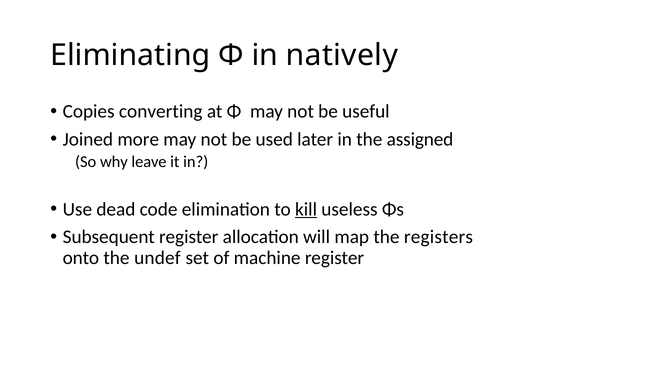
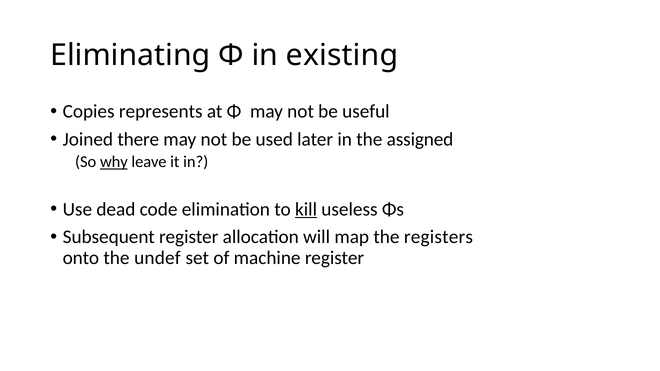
natively: natively -> existing
converting: converting -> represents
more: more -> there
why underline: none -> present
